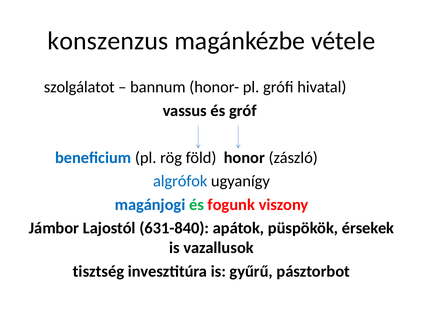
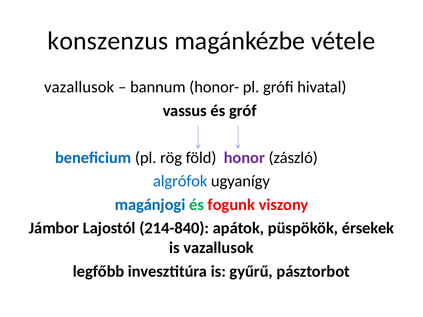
szolgálatot at (79, 87): szolgálatot -> vazallusok
honor colour: black -> purple
631-840: 631-840 -> 214-840
tisztség: tisztség -> legfőbb
